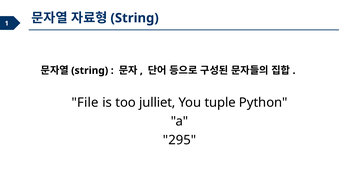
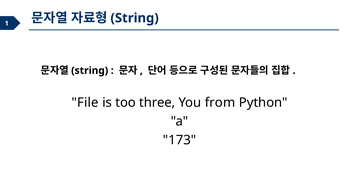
julliet: julliet -> three
tuple: tuple -> from
295: 295 -> 173
